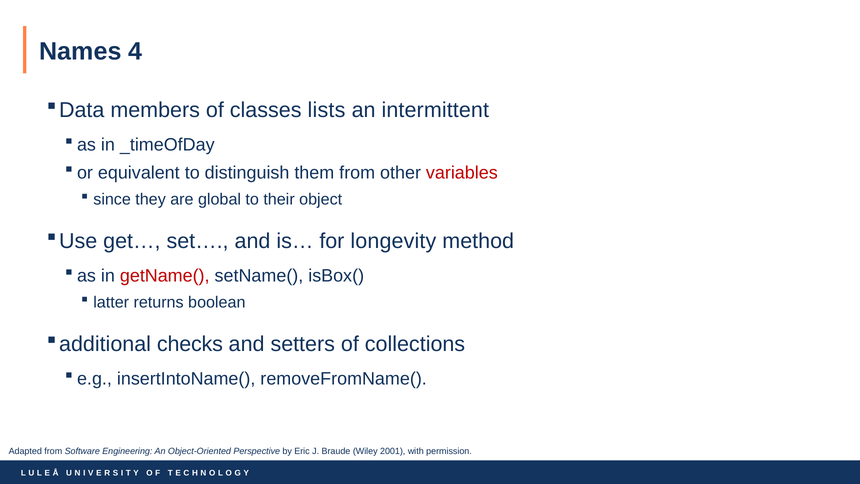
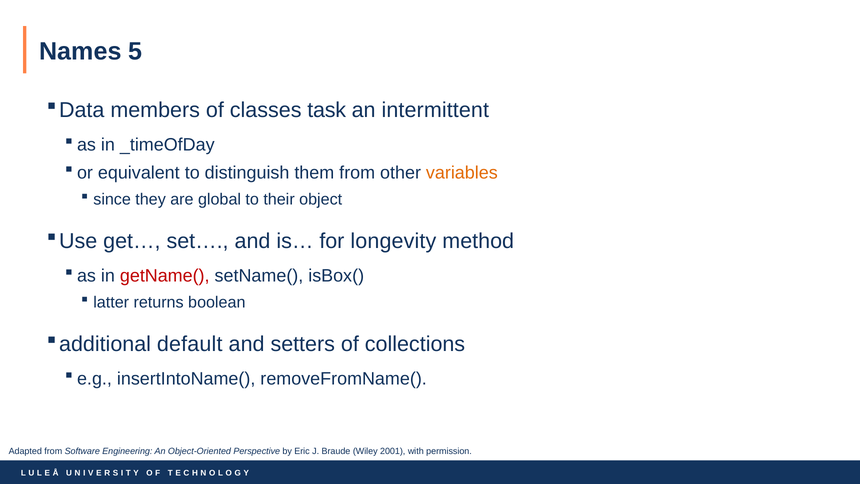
4: 4 -> 5
lists: lists -> task
variables colour: red -> orange
checks: checks -> default
